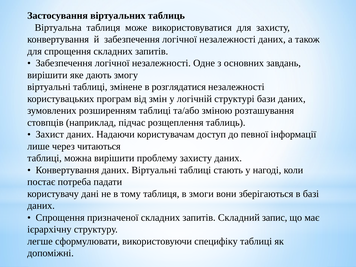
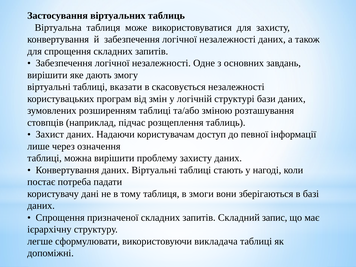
змінене: змінене -> вказати
розглядатися: розглядатися -> скасовується
читаються: читаються -> означення
специфіку: специфіку -> викладача
